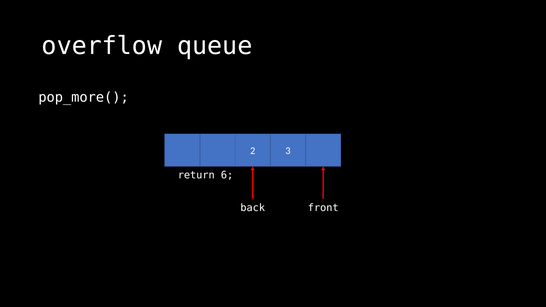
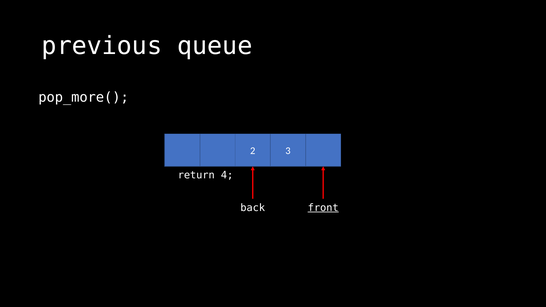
overflow: overflow -> previous
6: 6 -> 4
front underline: none -> present
